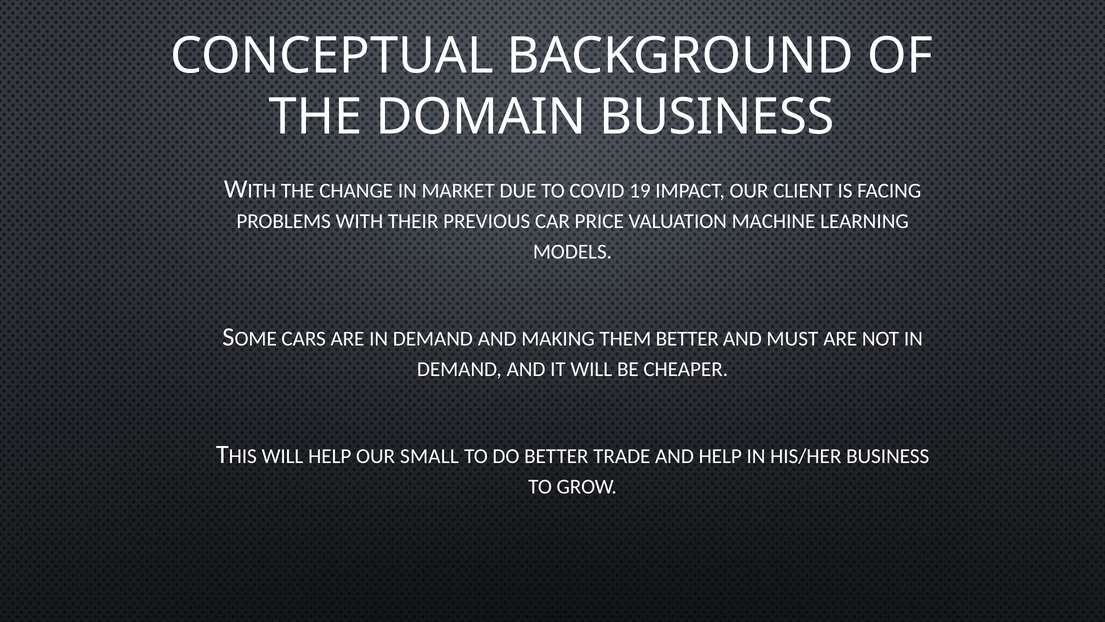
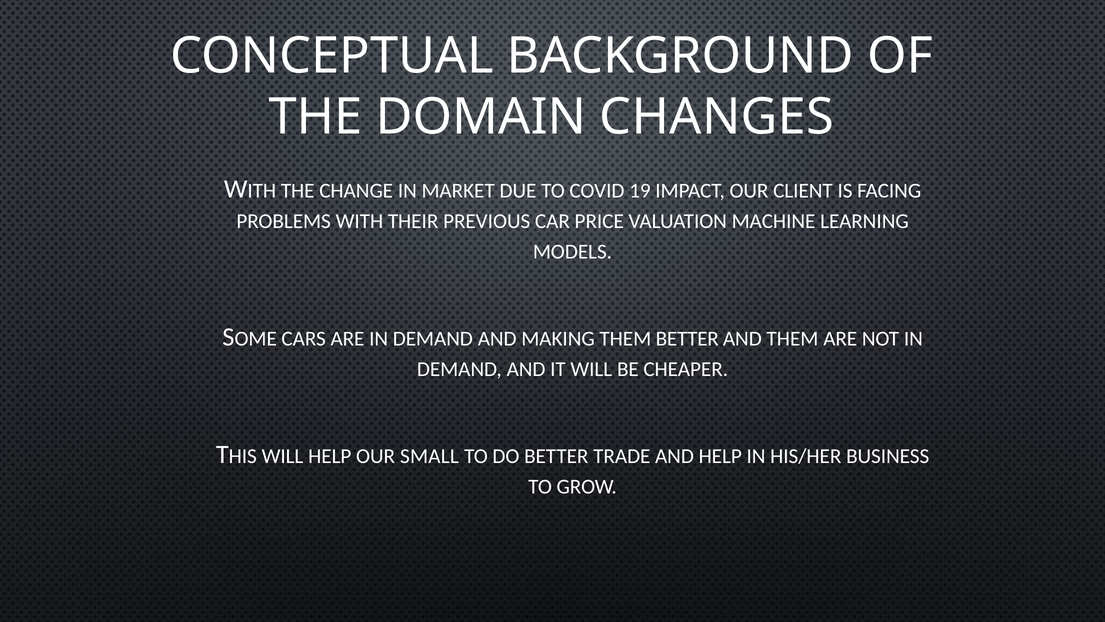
DOMAIN BUSINESS: BUSINESS -> CHANGES
AND MUST: MUST -> THEM
